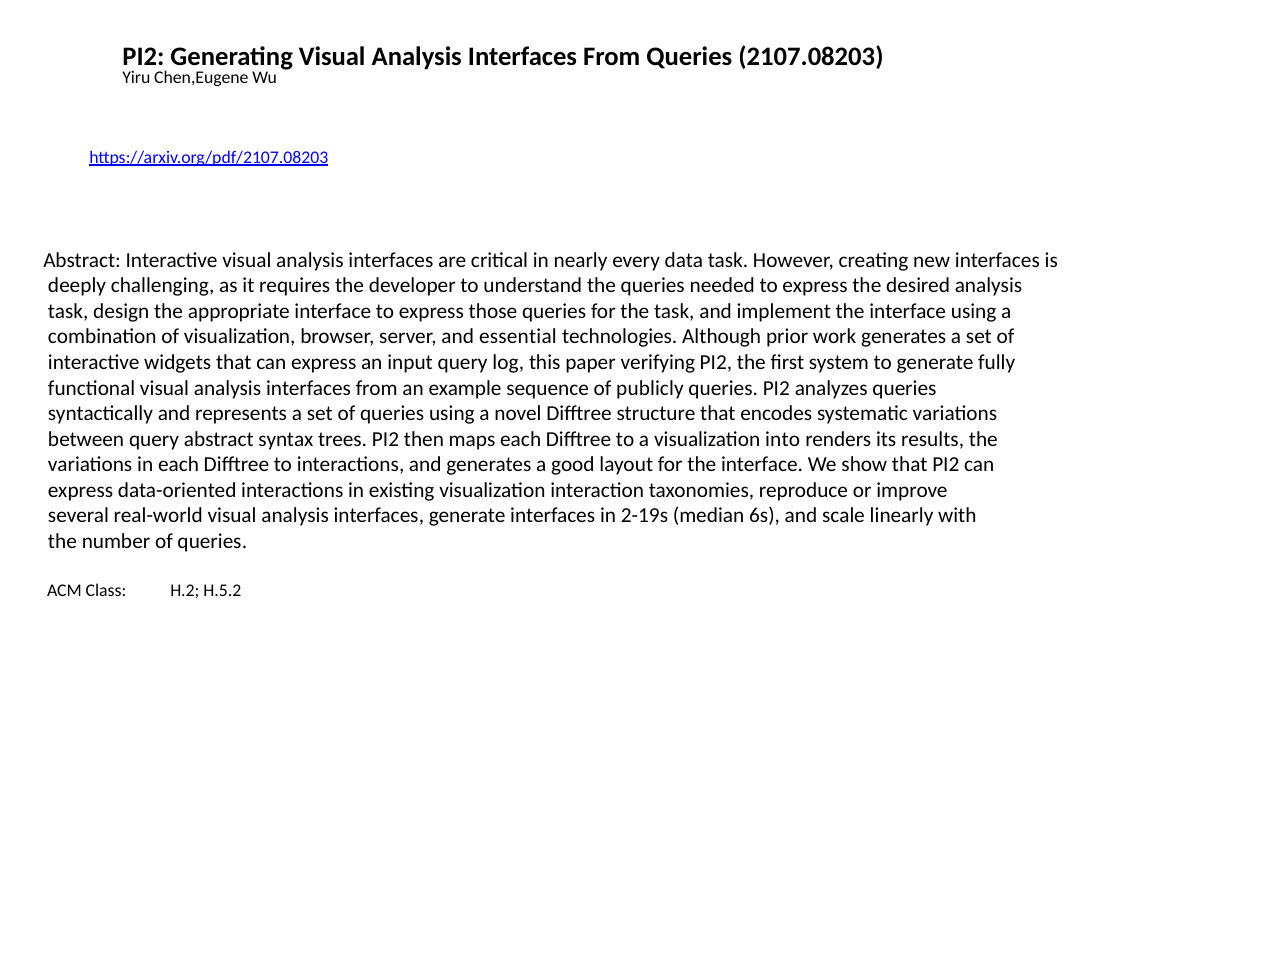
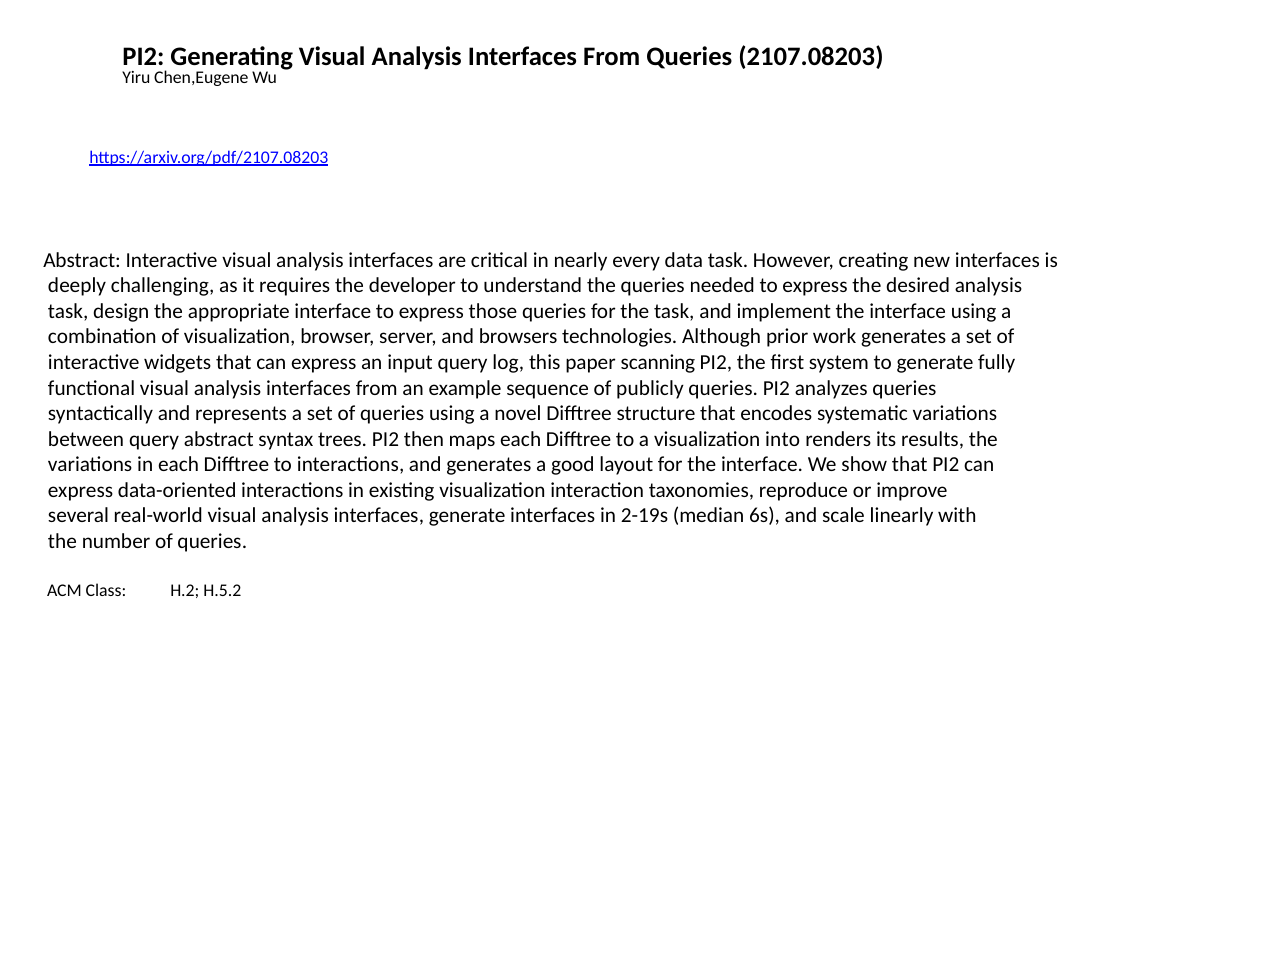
essential: essential -> browsers
verifying: verifying -> scanning
